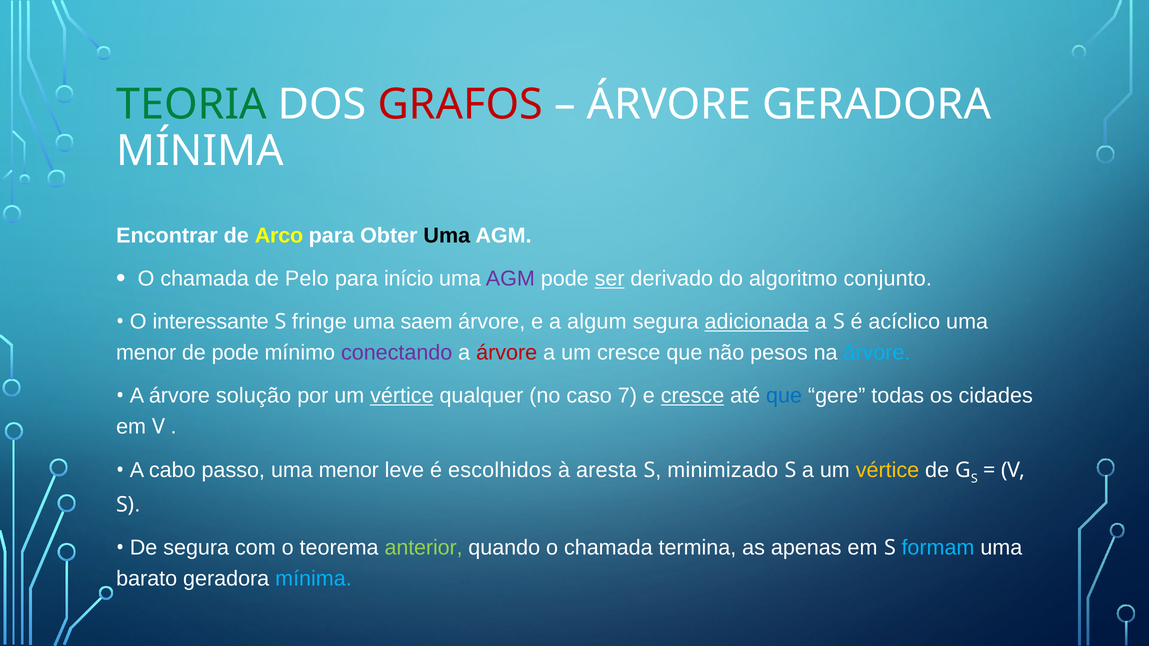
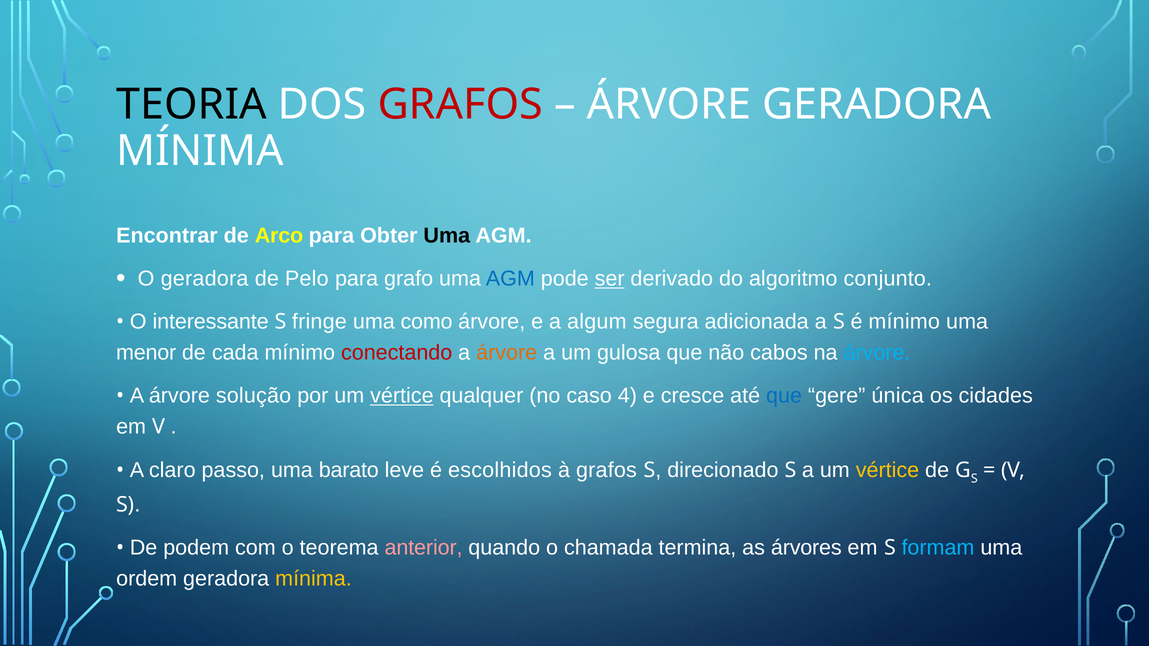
TEORIA colour: green -> black
chamada at (205, 279): chamada -> geradora
início: início -> grafo
AGM at (510, 279) colour: purple -> blue
saem: saem -> como
adicionada underline: present -> none
é acíclico: acíclico -> mínimo
de pode: pode -> cada
conectando colour: purple -> red
árvore at (507, 353) colour: red -> orange
um cresce: cresce -> gulosa
pesos: pesos -> cabos
7: 7 -> 4
cresce at (693, 396) underline: present -> none
todas: todas -> única
cabo: cabo -> claro
passo uma menor: menor -> barato
à aresta: aresta -> grafos
minimizado: minimizado -> direcionado
De segura: segura -> podem
anterior colour: light green -> pink
apenas: apenas -> árvores
barato: barato -> ordem
mínima at (313, 579) colour: light blue -> yellow
